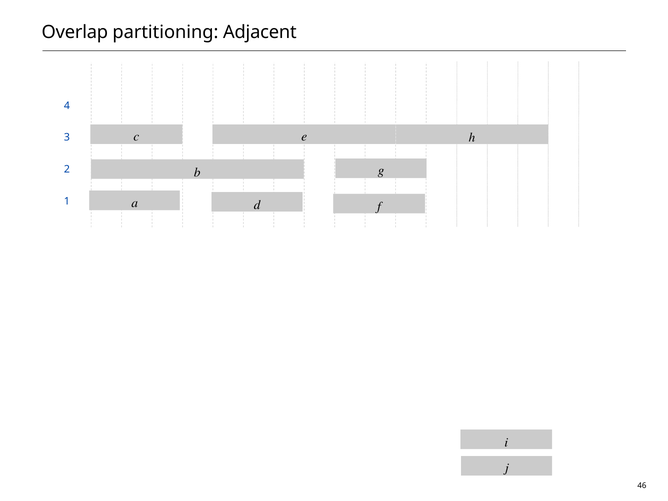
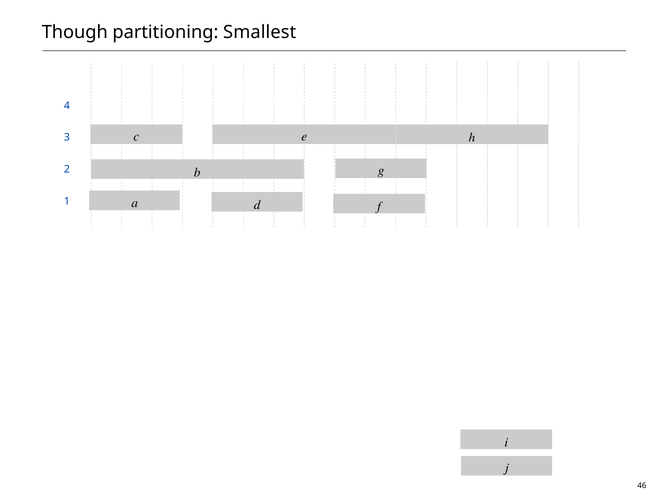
Overlap: Overlap -> Though
Adjacent: Adjacent -> Smallest
